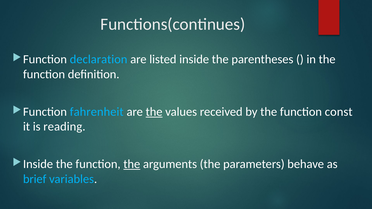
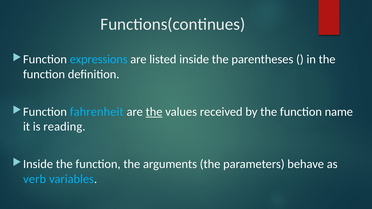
declaration: declaration -> expressions
const: const -> name
the at (132, 164) underline: present -> none
brief: brief -> verb
